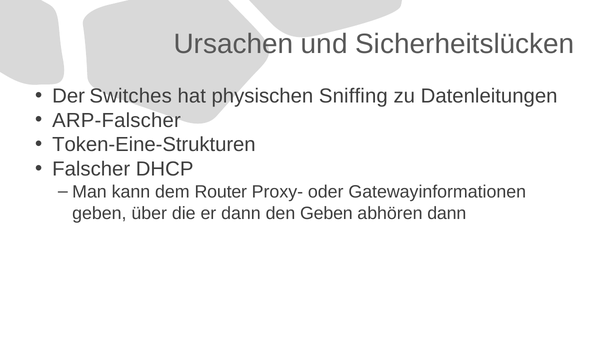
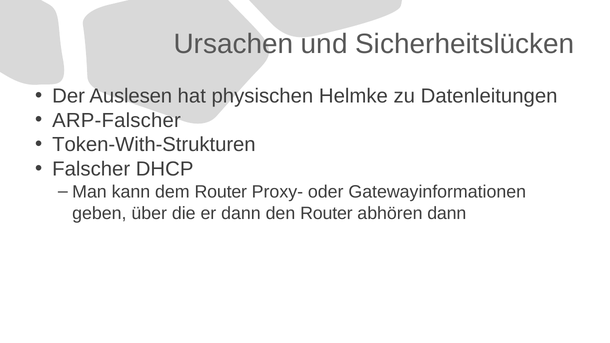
Switches: Switches -> Auslesen
Sniffing: Sniffing -> Helmke
Token-Eine-Strukturen: Token-Eine-Strukturen -> Token-With-Strukturen
den Geben: Geben -> Router
